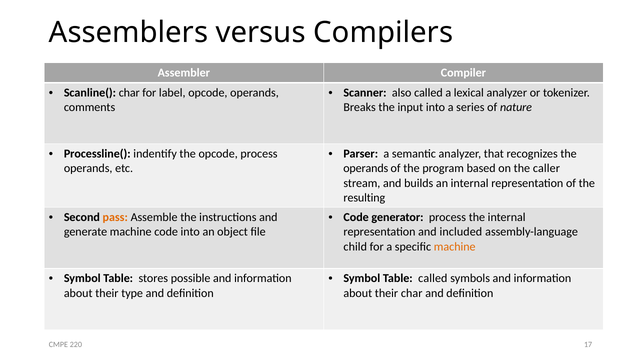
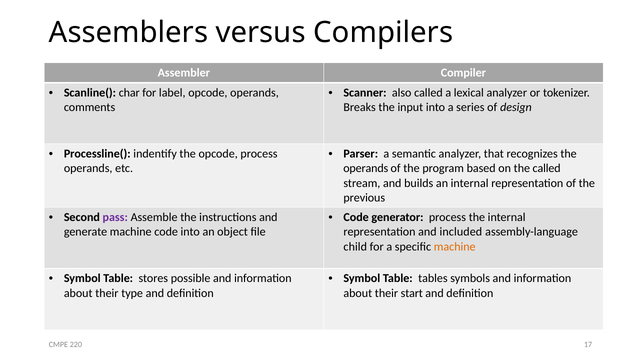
nature: nature -> design
the caller: caller -> called
resulting: resulting -> previous
pass colour: orange -> purple
Table called: called -> tables
their char: char -> start
